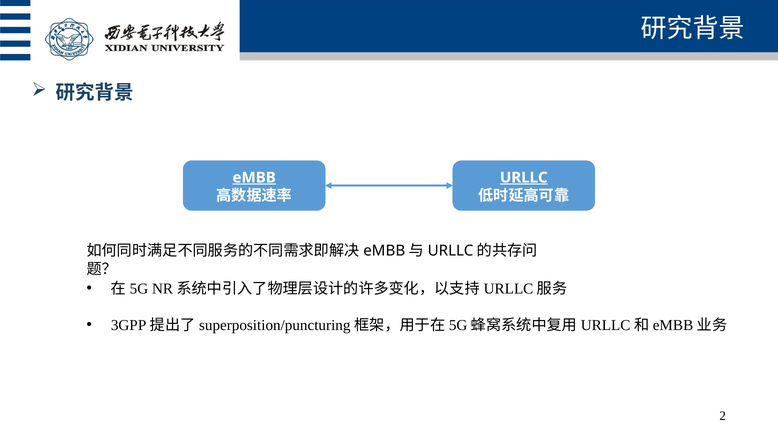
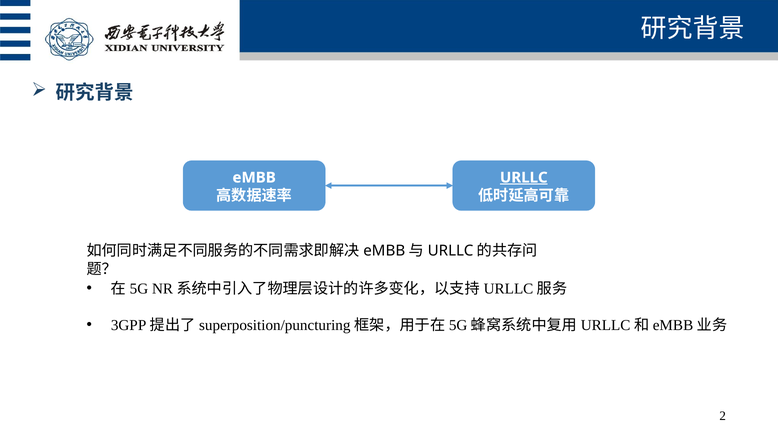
eMBB underline: present -> none
